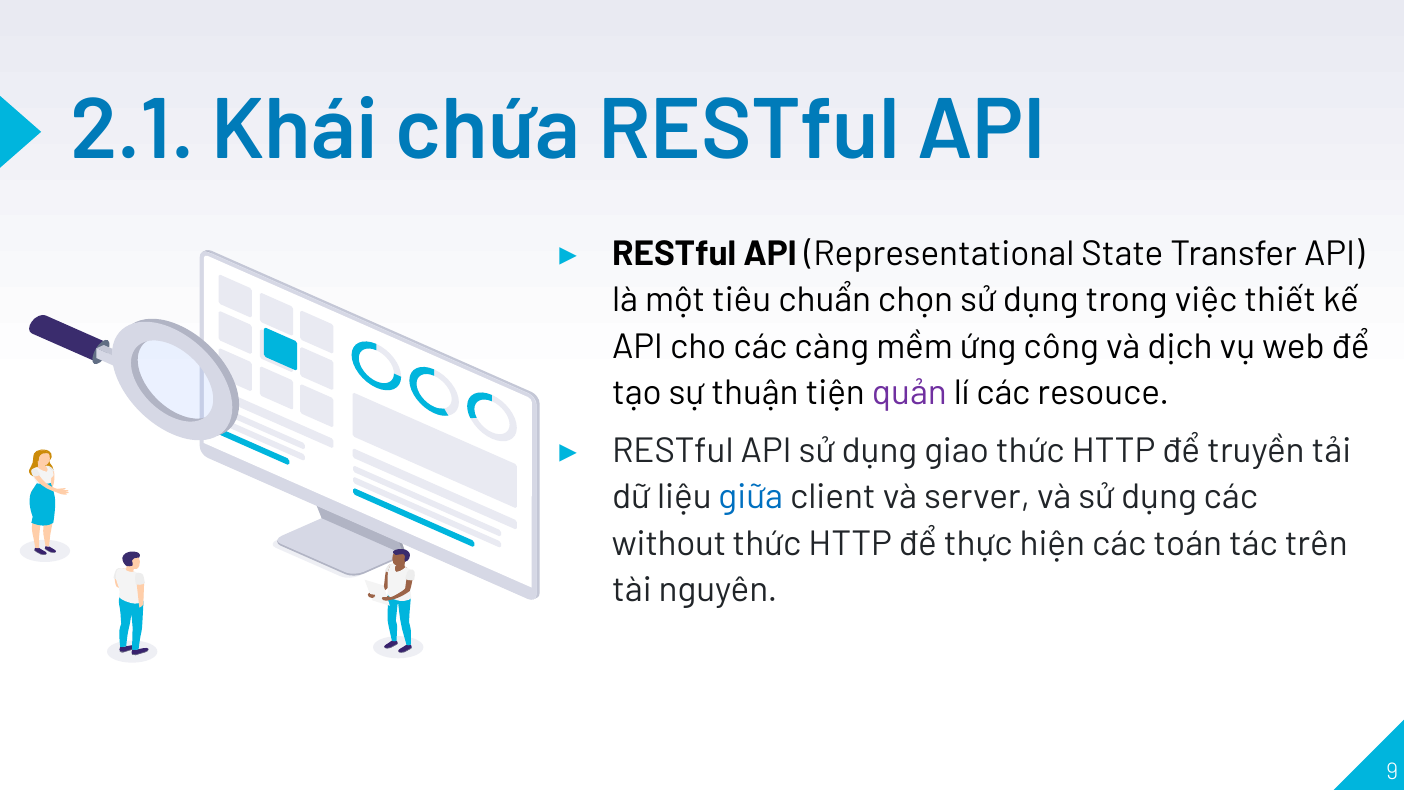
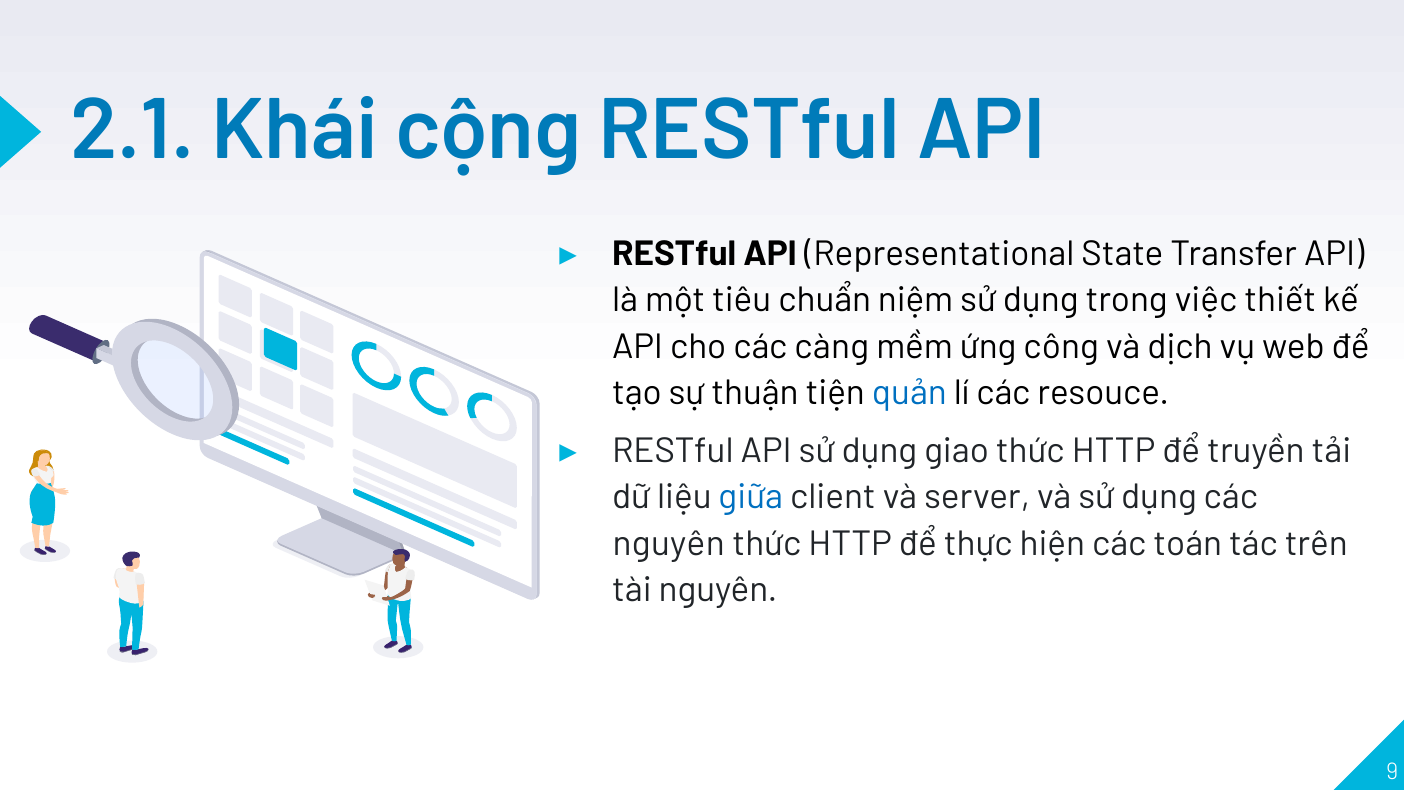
chứa: chứa -> cộng
chọn: chọn -> niệm
quản colour: purple -> blue
without at (669, 543): without -> nguyên
